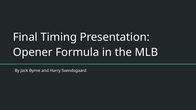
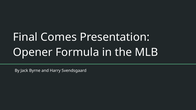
Timing: Timing -> Comes
